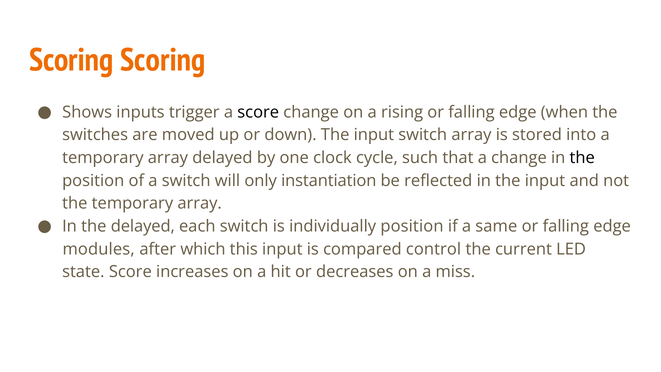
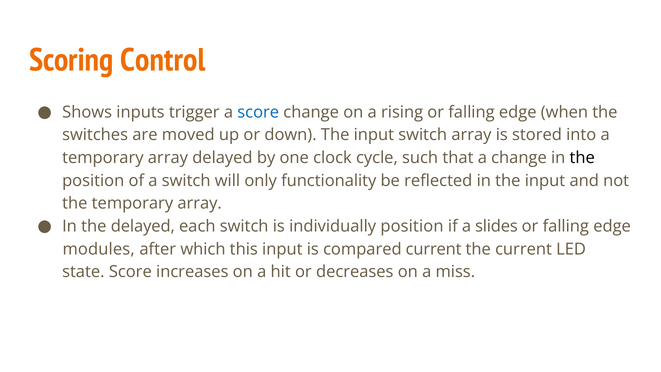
Scoring Scoring: Scoring -> Control
score at (258, 112) colour: black -> blue
instantiation: instantiation -> functionality
same: same -> slides
compared control: control -> current
